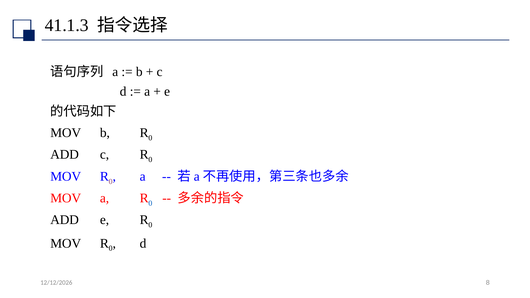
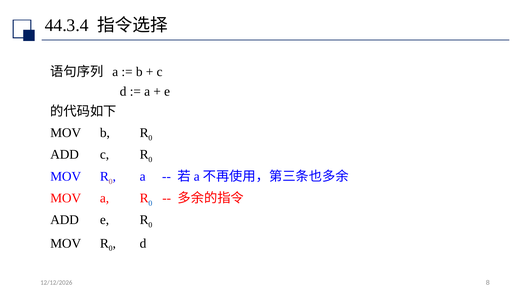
41.1.3: 41.1.3 -> 44.3.4
